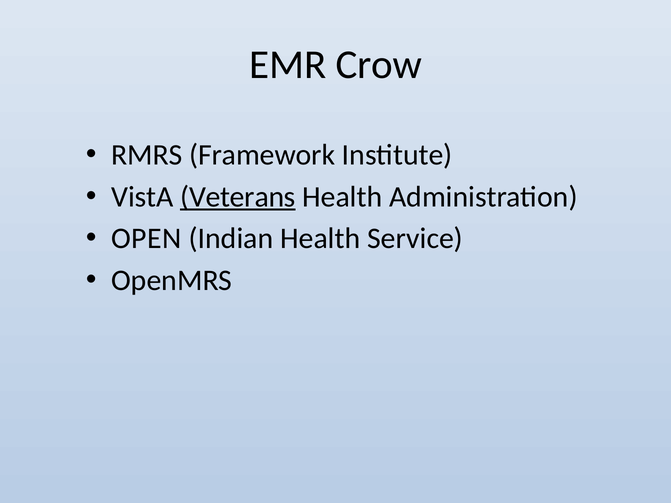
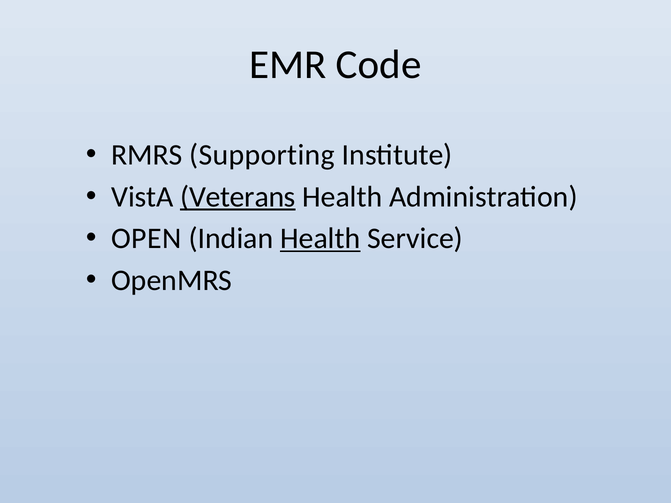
Crow: Crow -> Code
Framework: Framework -> Supporting
Health at (320, 239) underline: none -> present
